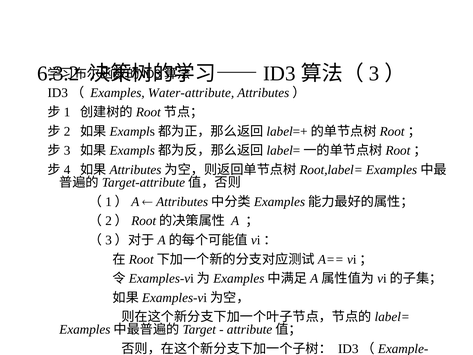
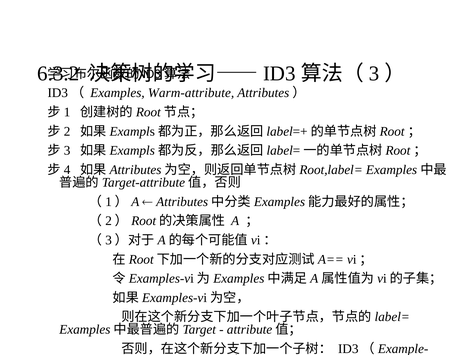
Water-attribute: Water-attribute -> Warm-attribute
